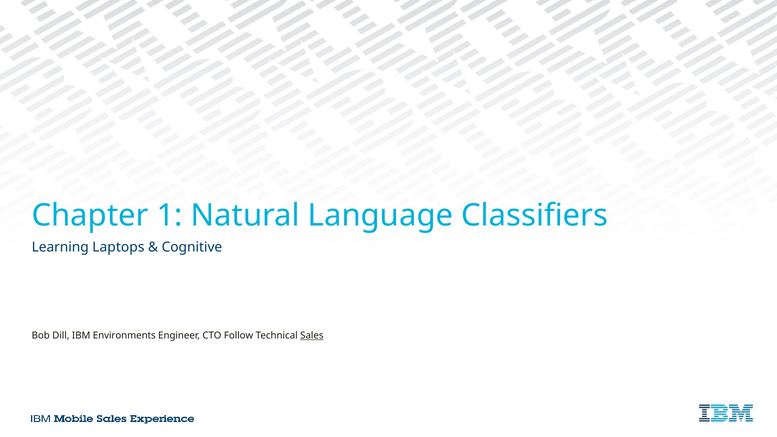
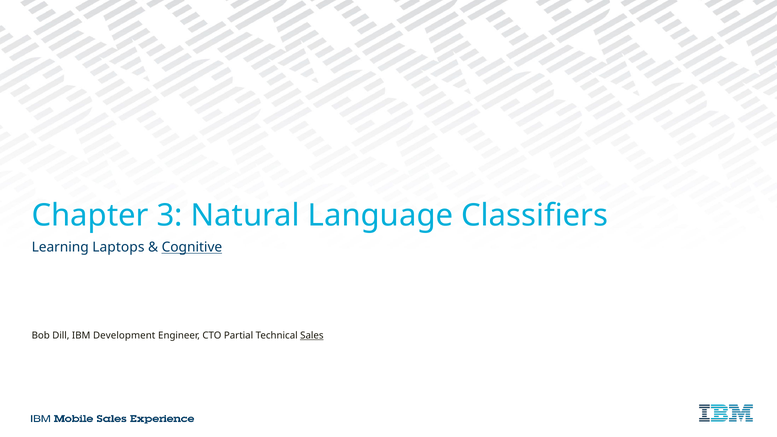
1: 1 -> 3
Cognitive underline: none -> present
Environments: Environments -> Development
Follow: Follow -> Partial
